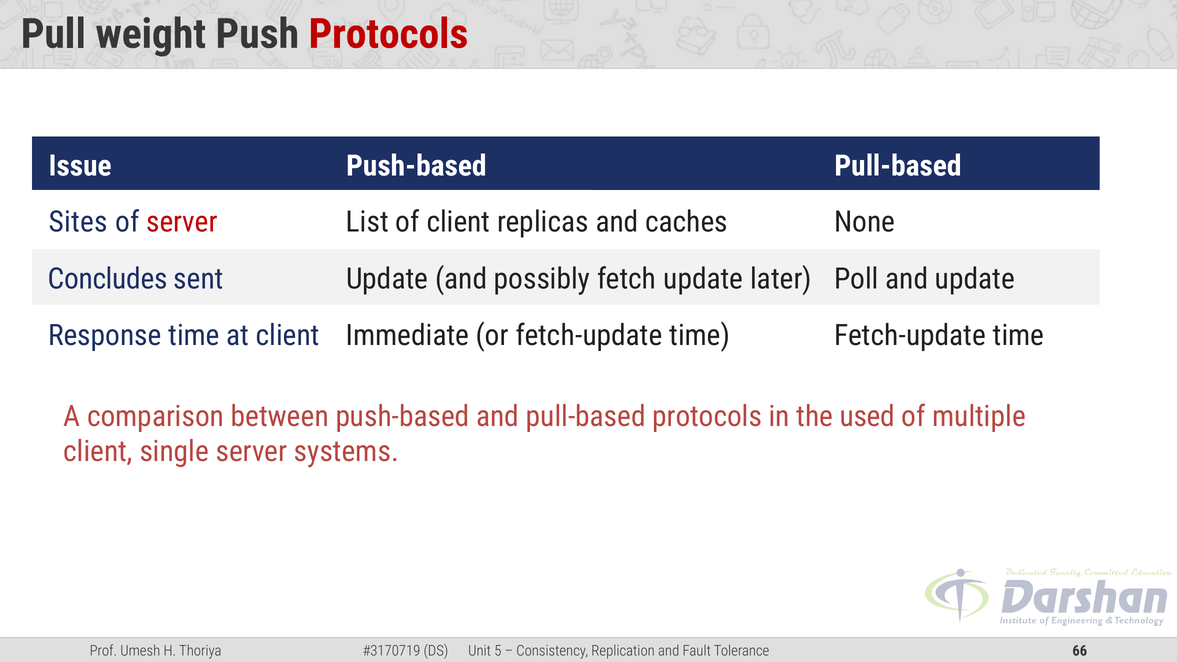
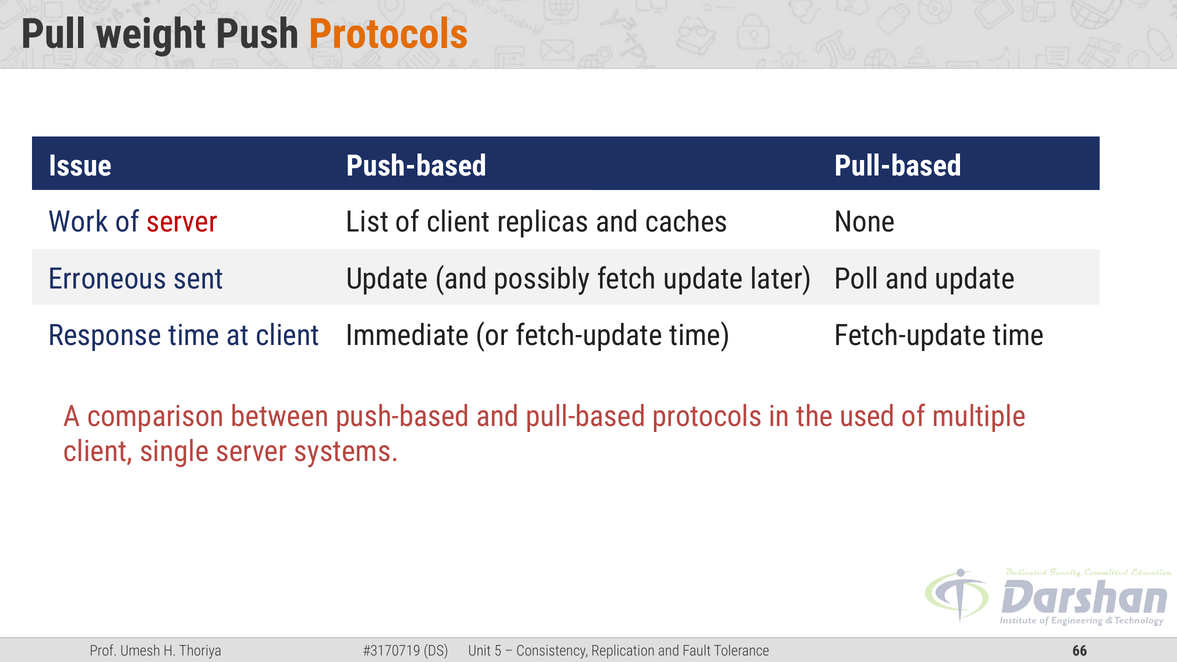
Protocols at (388, 34) colour: red -> orange
Sites: Sites -> Work
Concludes: Concludes -> Erroneous
